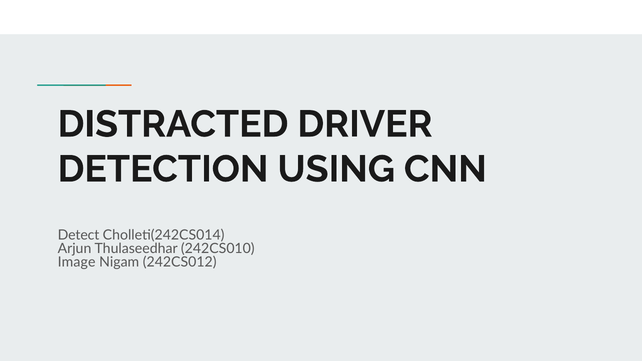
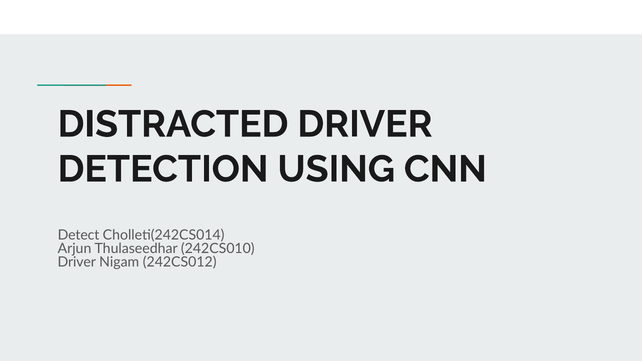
Image at (77, 262): Image -> Driver
